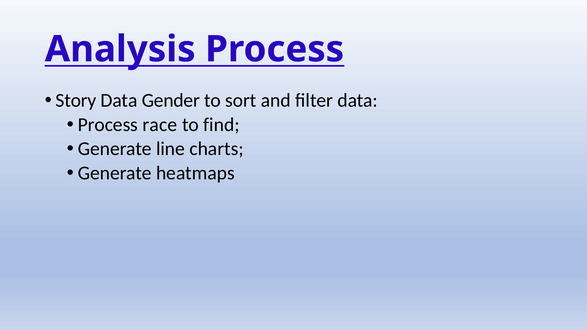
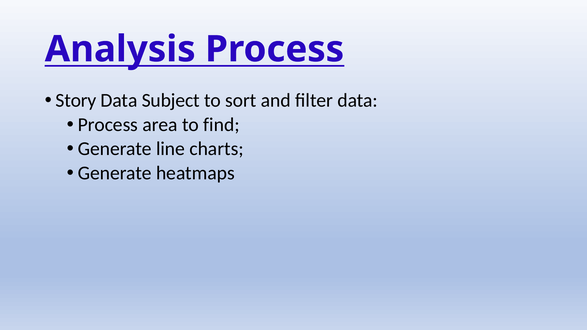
Gender: Gender -> Subject
race: race -> area
